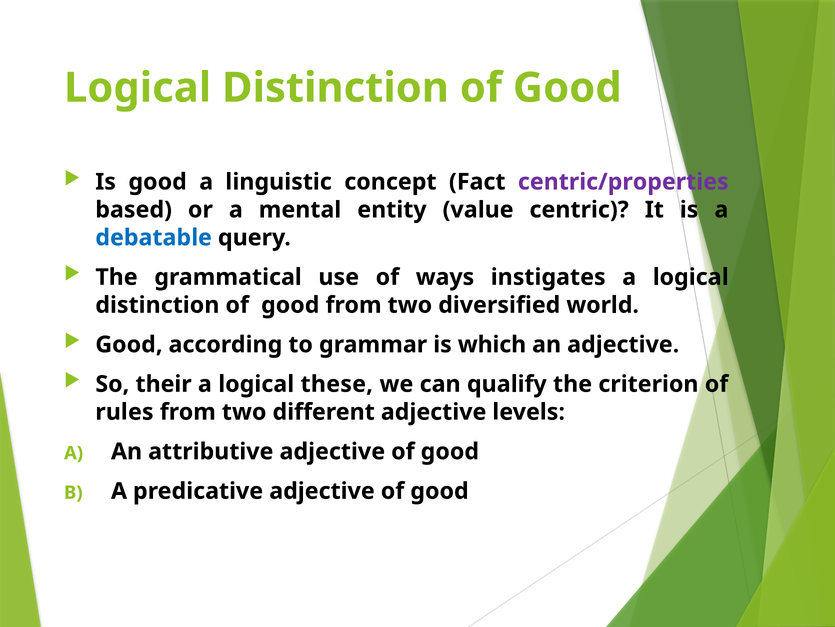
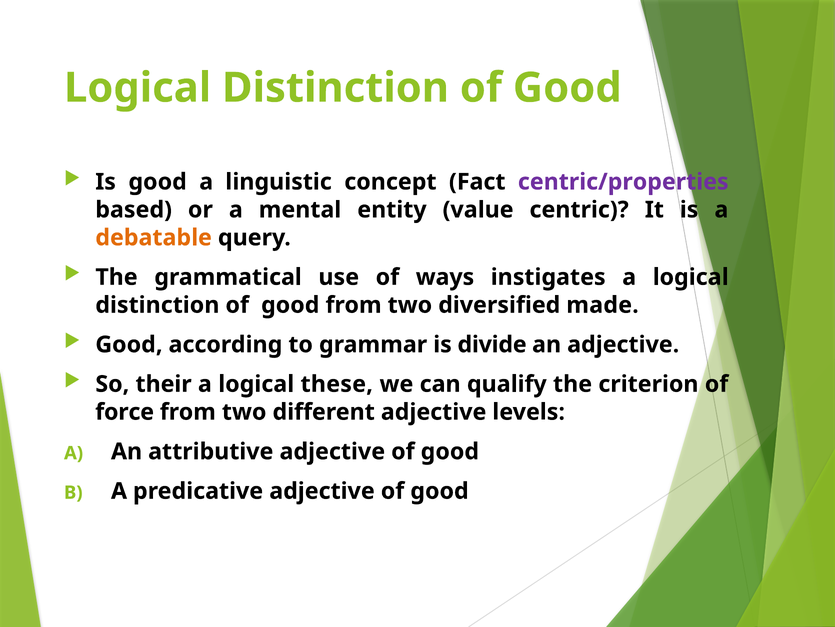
debatable colour: blue -> orange
world: world -> made
which: which -> divide
rules: rules -> force
